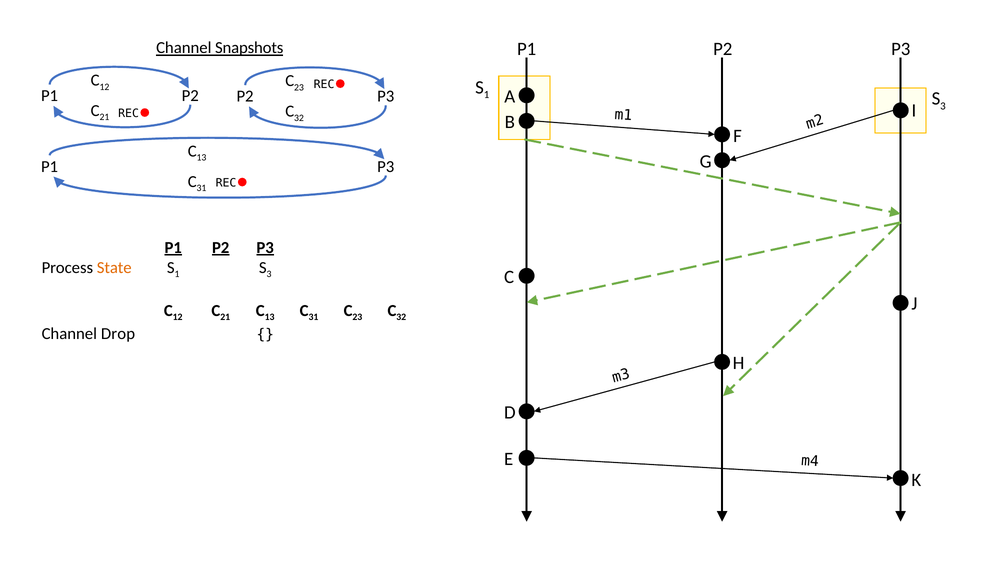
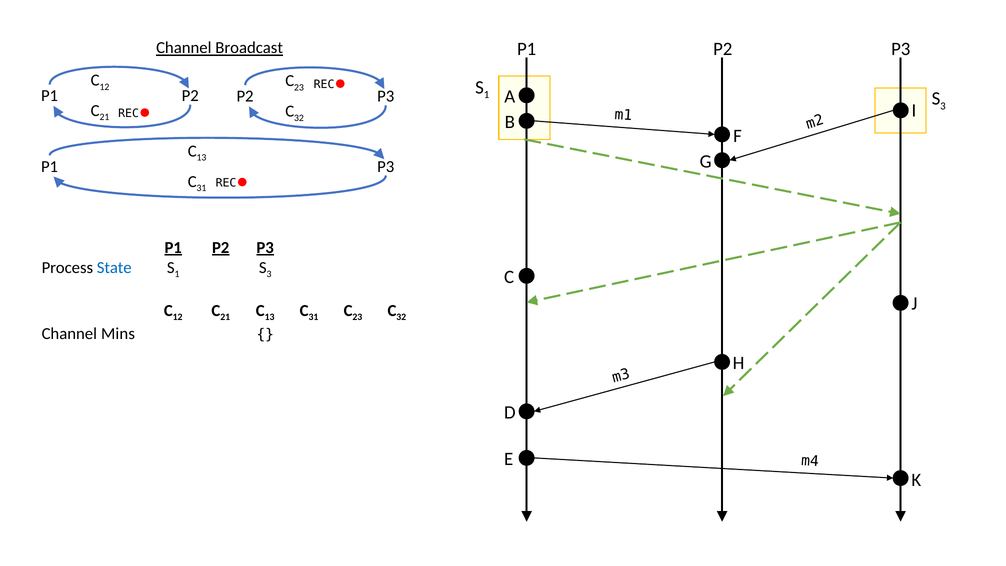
Snapshots: Snapshots -> Broadcast
State colour: orange -> blue
Drop: Drop -> Mins
